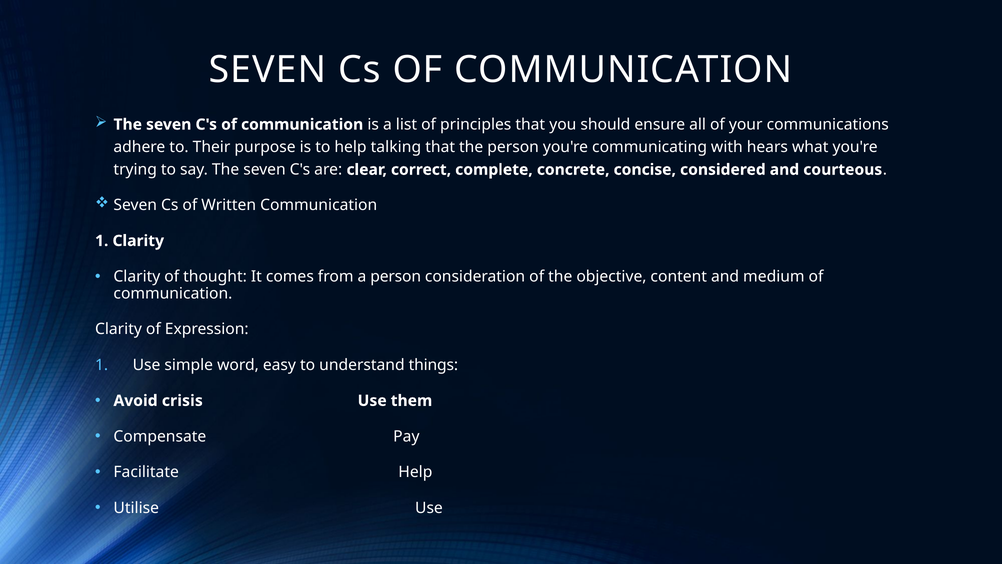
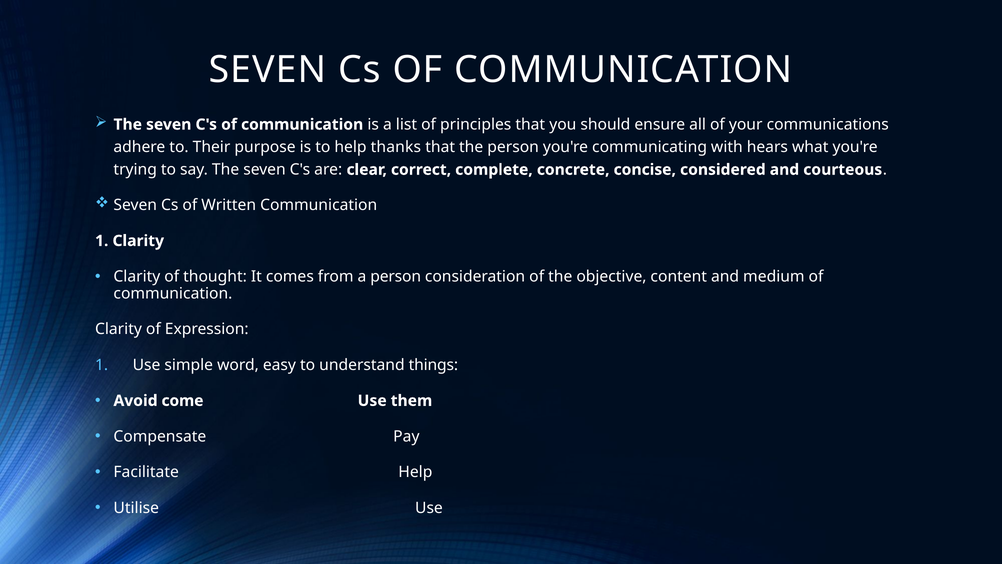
talking: talking -> thanks
crisis: crisis -> come
